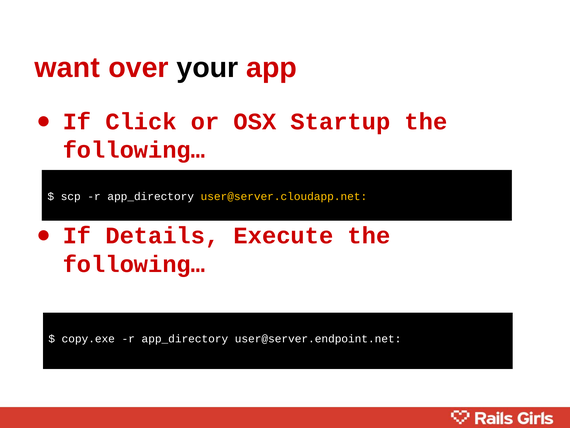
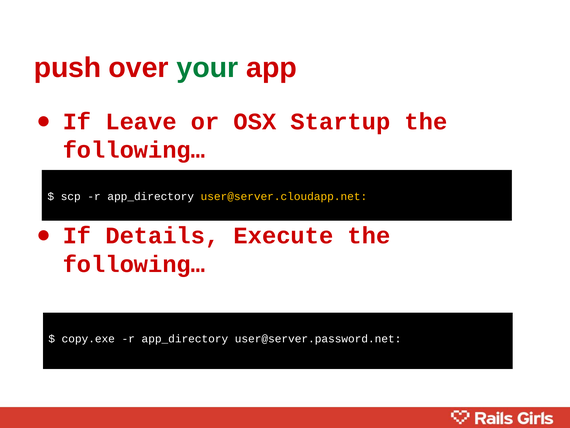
want: want -> push
your colour: black -> green
Click: Click -> Leave
user@server.endpoint.net: user@server.endpoint.net -> user@server.password.net
